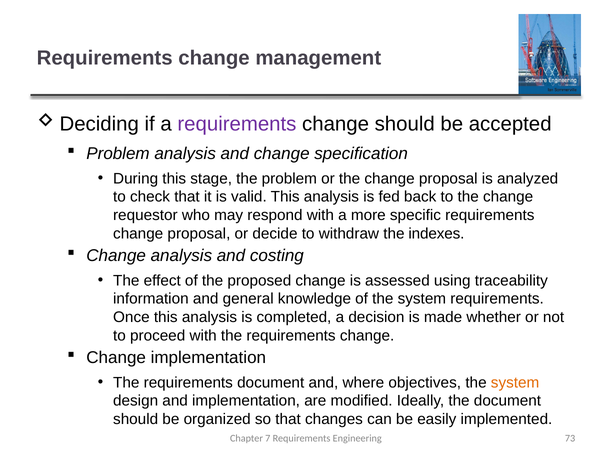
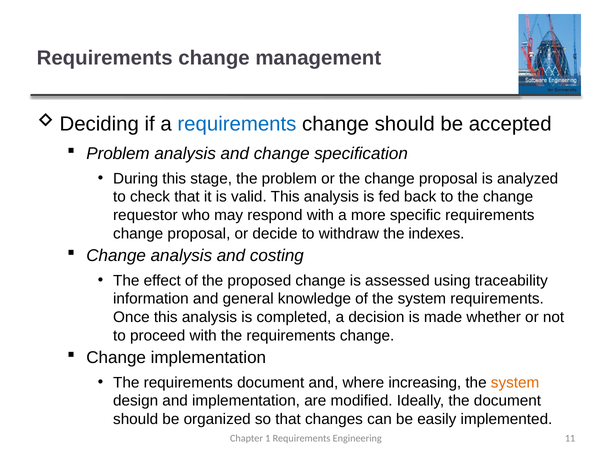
requirements at (237, 124) colour: purple -> blue
objectives: objectives -> increasing
7: 7 -> 1
73: 73 -> 11
